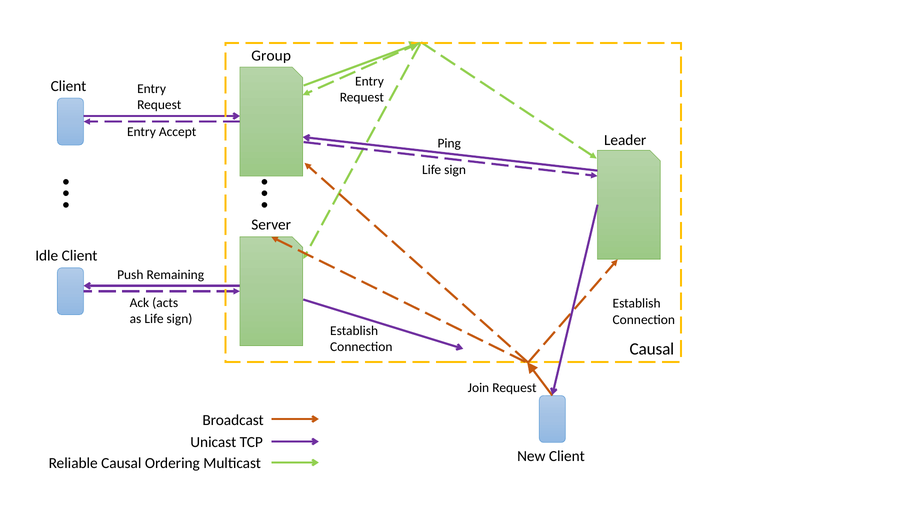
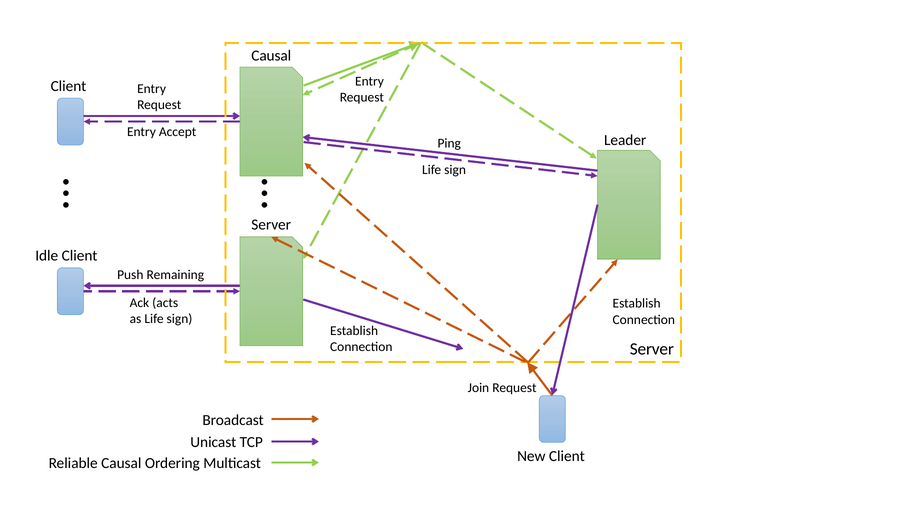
Group at (271, 56): Group -> Causal
Causal at (652, 349): Causal -> Server
